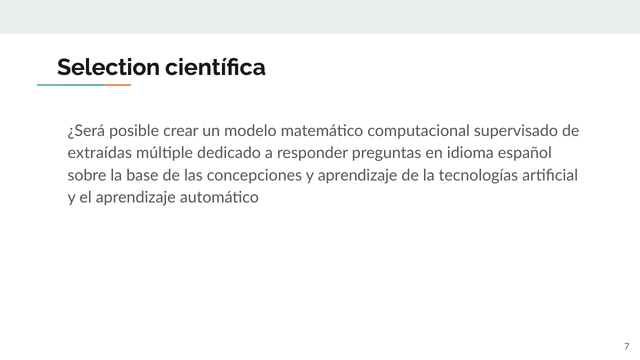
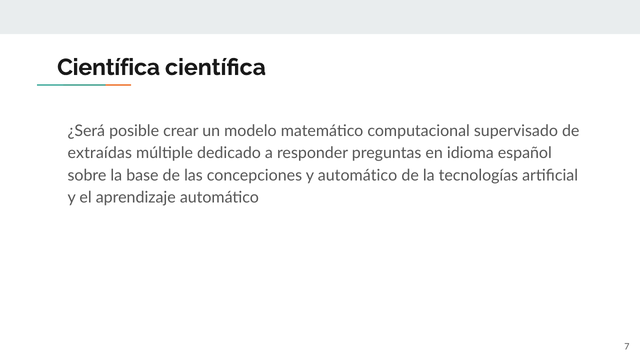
Selection at (109, 67): Selection -> Científica
y aprendizaje: aprendizaje -> automático
